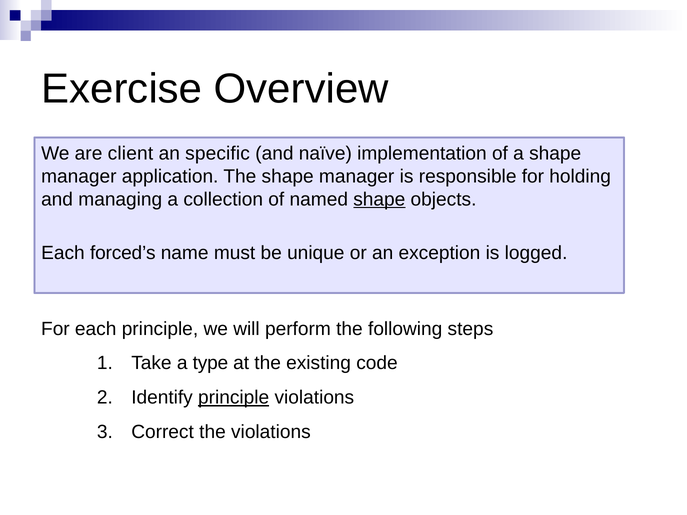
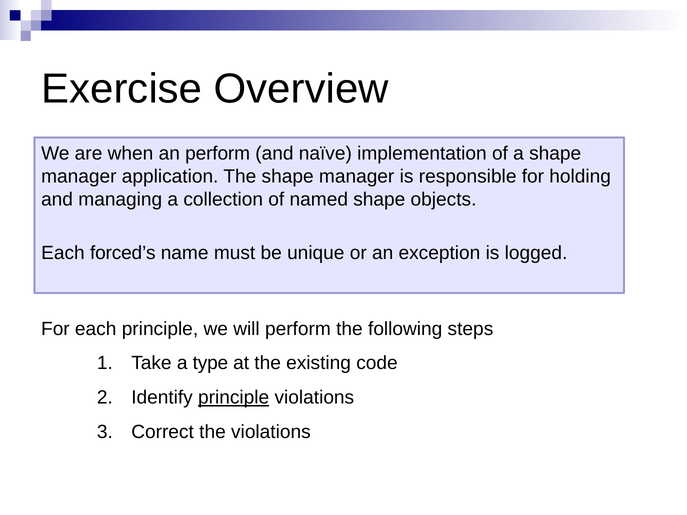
client: client -> when
an specific: specific -> perform
shape at (379, 199) underline: present -> none
